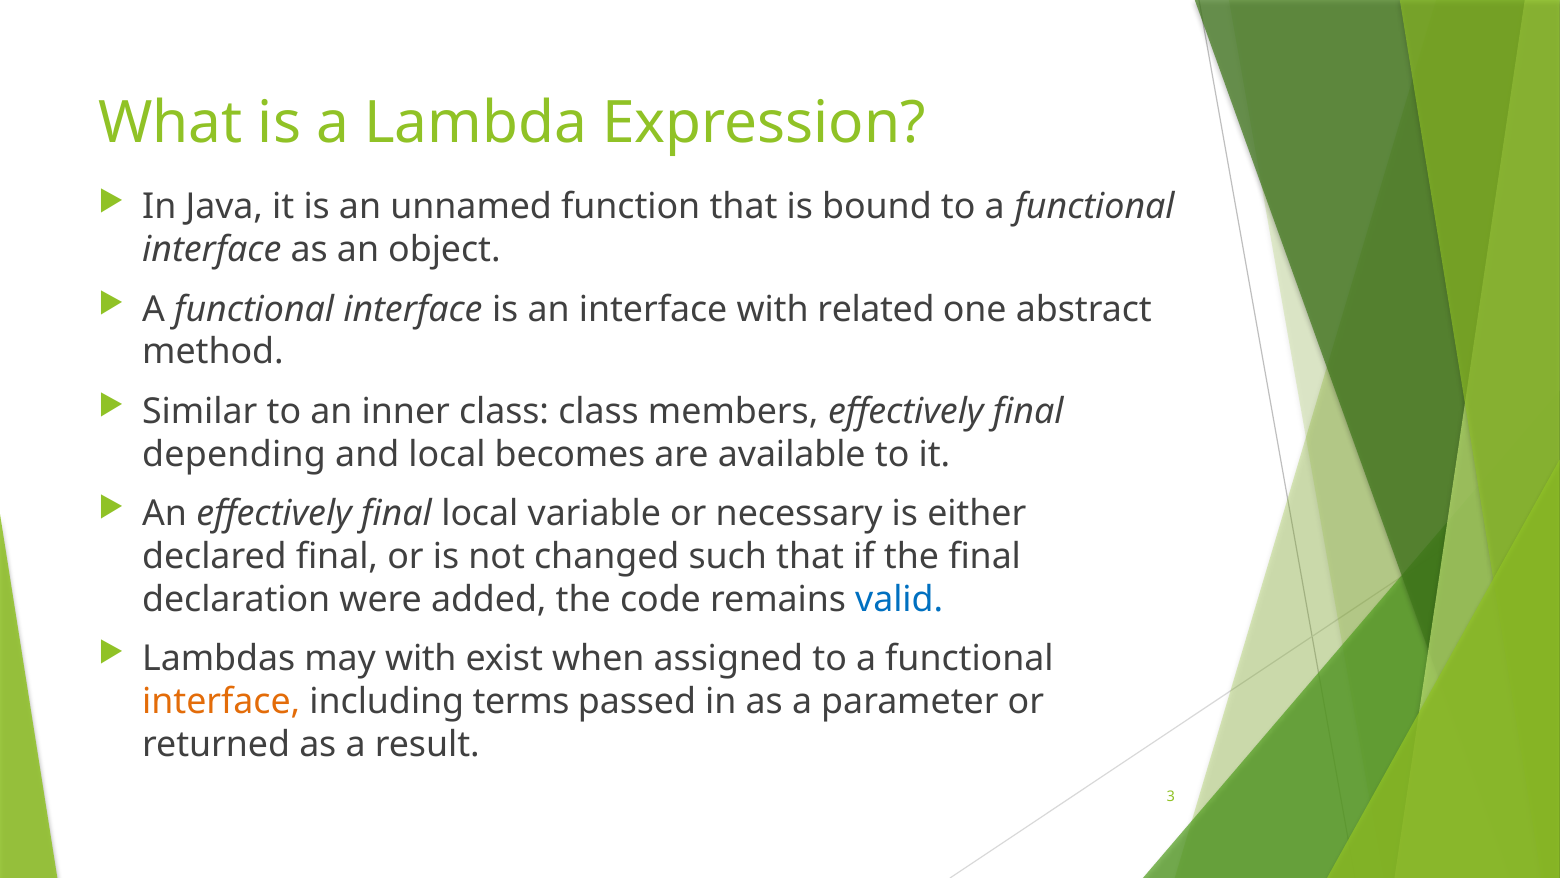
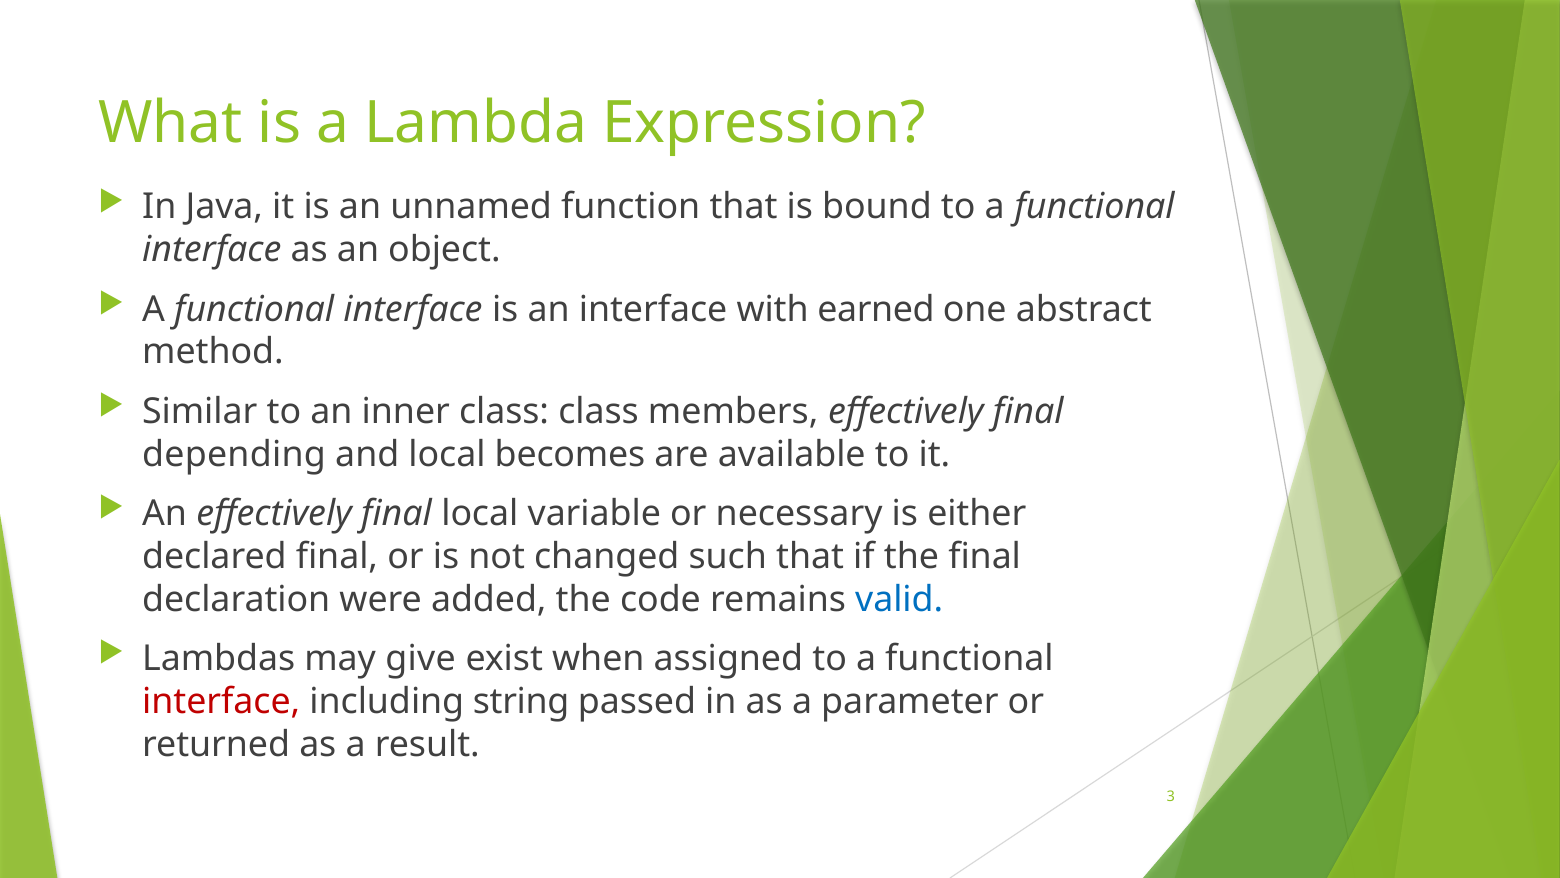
related: related -> earned
may with: with -> give
interface at (221, 701) colour: orange -> red
terms: terms -> string
